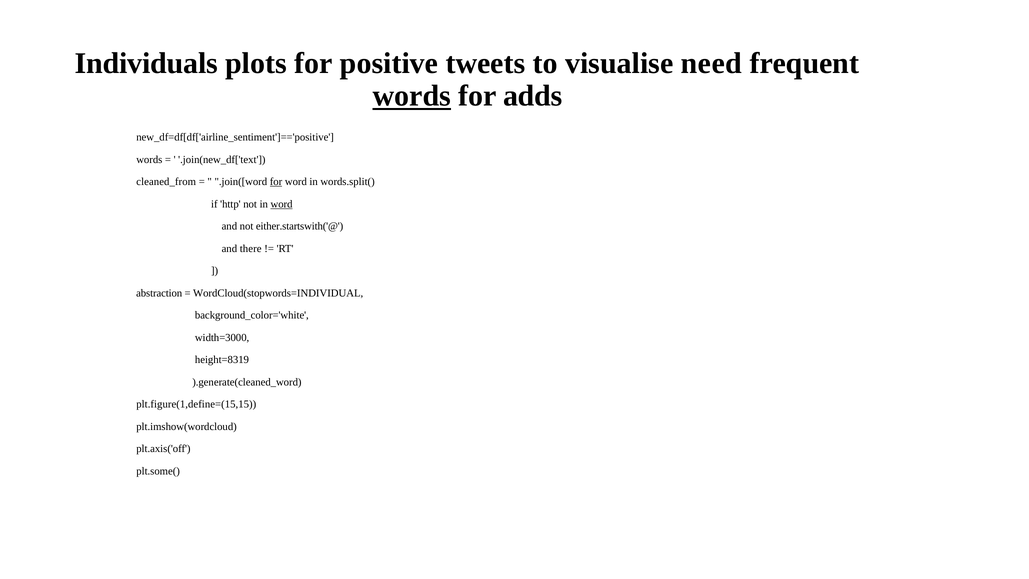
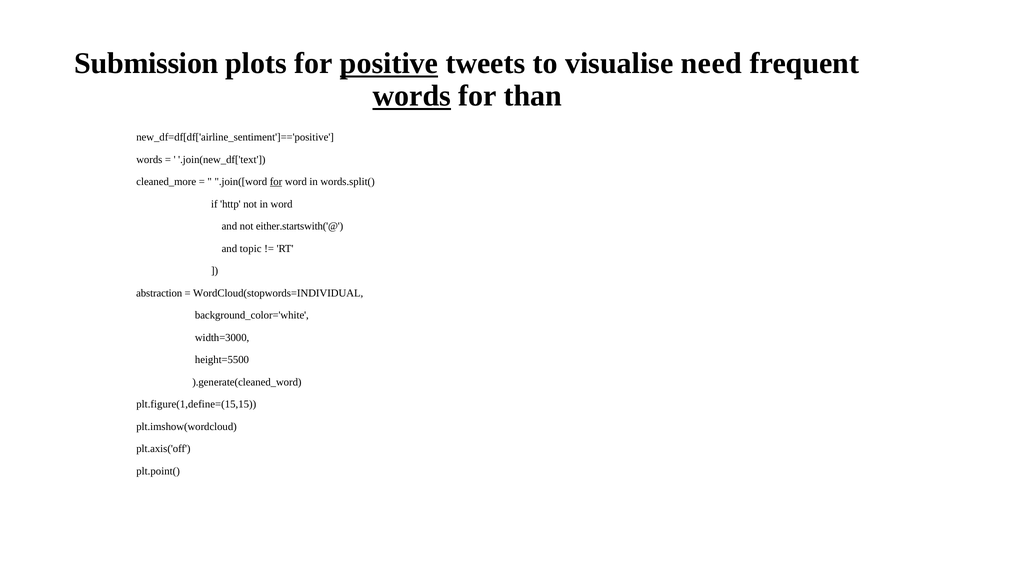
Individuals: Individuals -> Submission
positive underline: none -> present
adds: adds -> than
cleaned_from: cleaned_from -> cleaned_more
word at (282, 204) underline: present -> none
there: there -> topic
height=8319: height=8319 -> height=5500
plt.some(: plt.some( -> plt.point(
